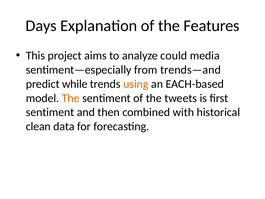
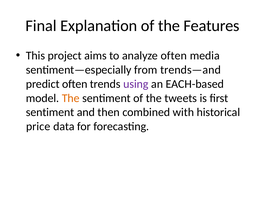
Days: Days -> Final
analyze could: could -> often
predict while: while -> often
using colour: orange -> purple
clean: clean -> price
